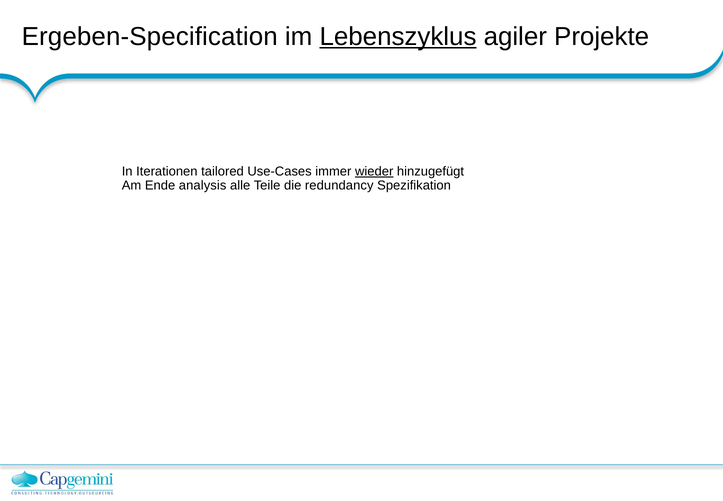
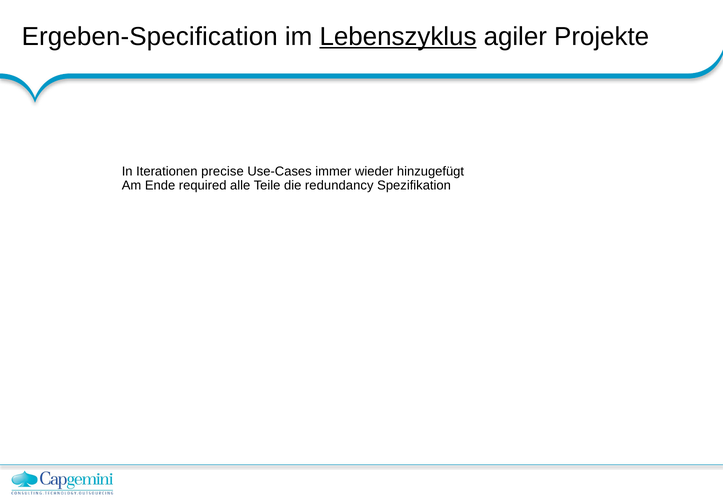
tailored: tailored -> precise
wieder underline: present -> none
analysis: analysis -> required
